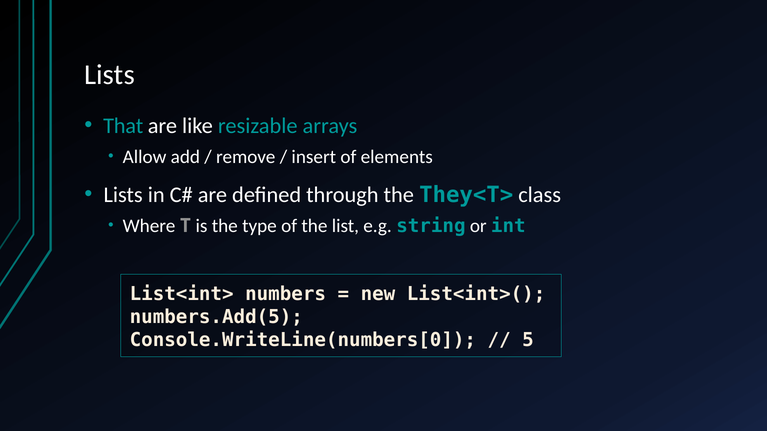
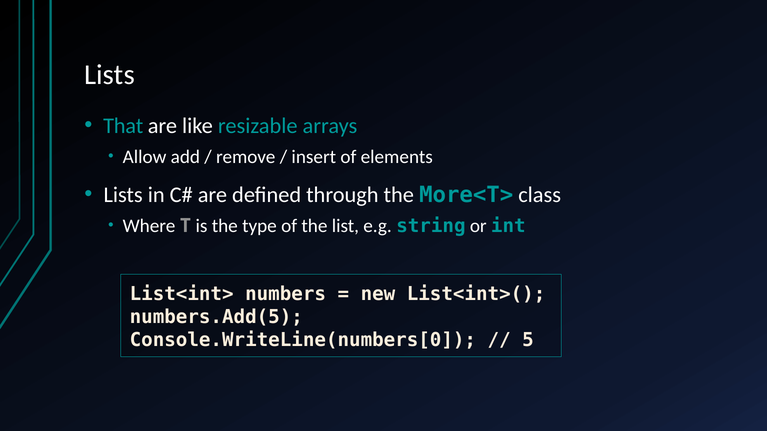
They<T>: They<T> -> More<T>
